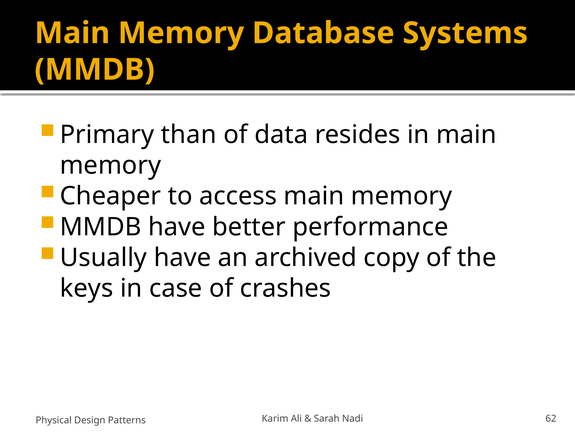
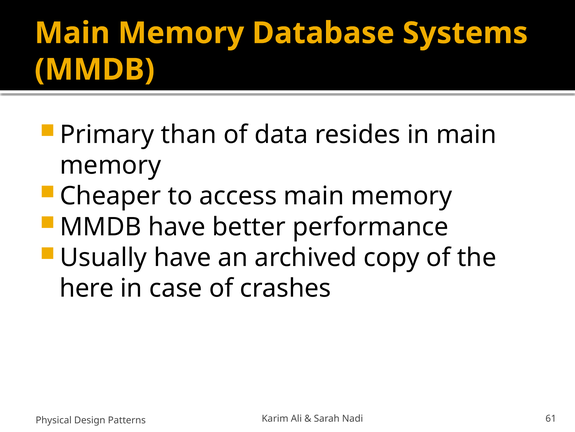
keys: keys -> here
62: 62 -> 61
